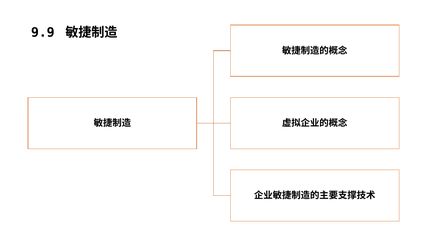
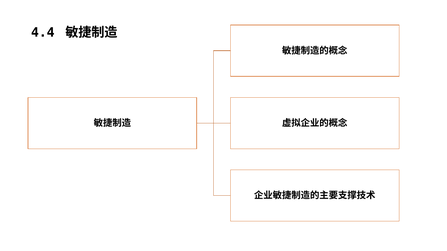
9.9: 9.9 -> 4.4
